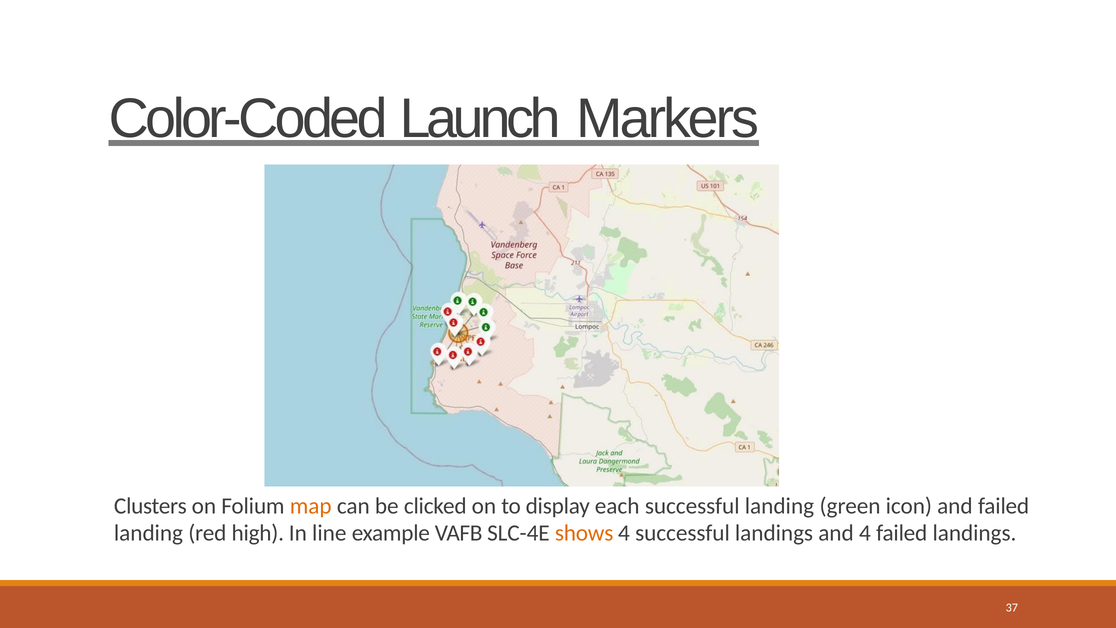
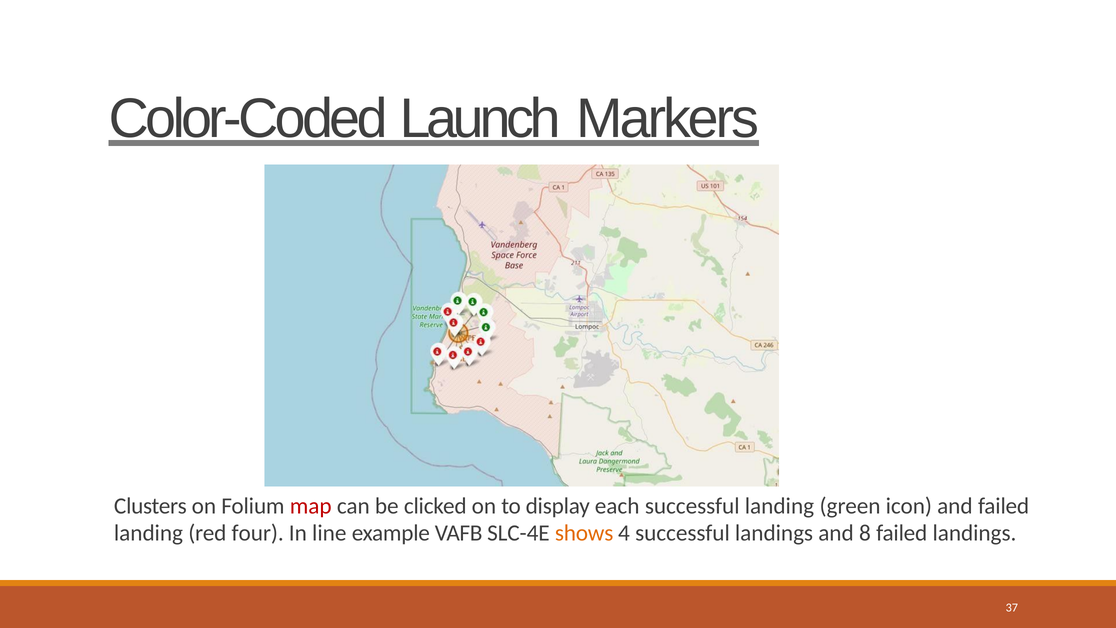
map colour: orange -> red
high: high -> four
and 4: 4 -> 8
